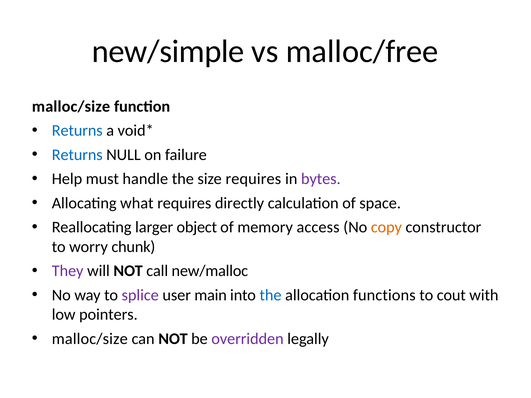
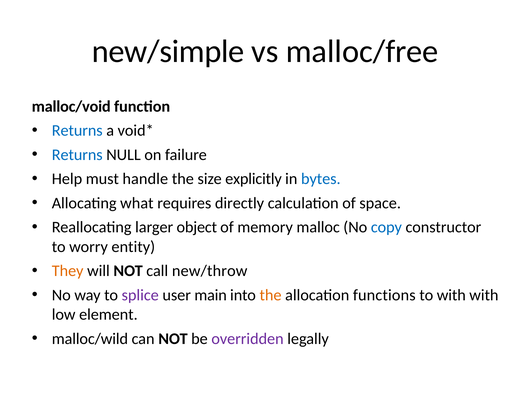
malloc/size at (71, 106): malloc/size -> malloc/void
size requires: requires -> explicitly
bytes colour: purple -> blue
access: access -> malloc
copy colour: orange -> blue
chunk: chunk -> entity
They colour: purple -> orange
new/malloc: new/malloc -> new/throw
the at (271, 295) colour: blue -> orange
to cout: cout -> with
pointers: pointers -> element
malloc/size at (90, 339): malloc/size -> malloc/wild
